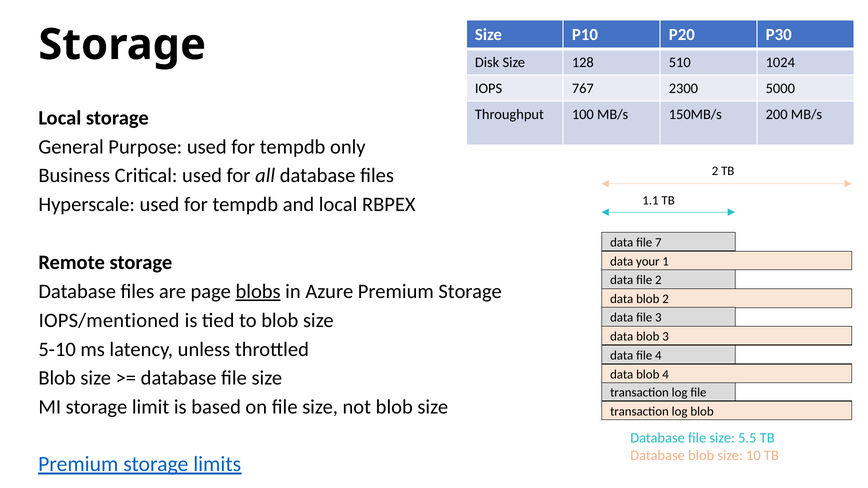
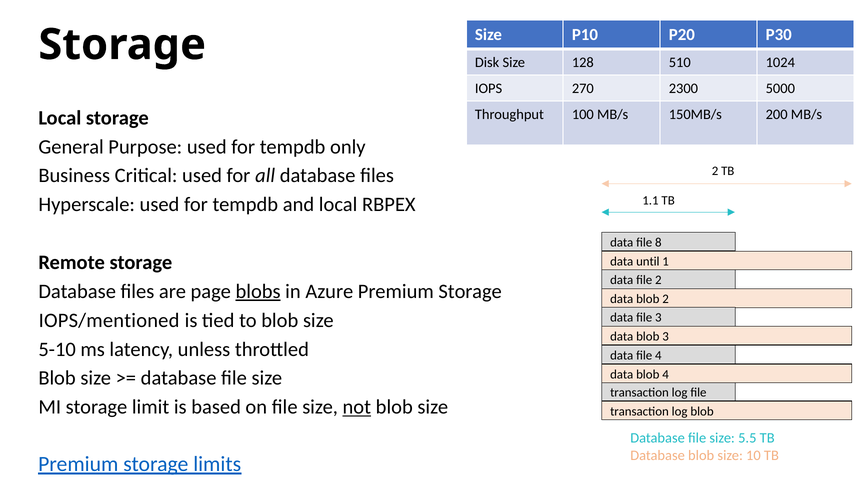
767: 767 -> 270
7: 7 -> 8
your: your -> until
not underline: none -> present
